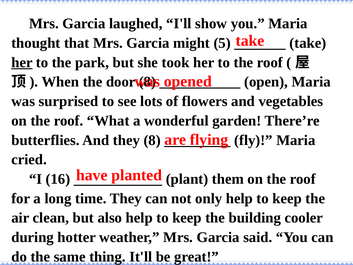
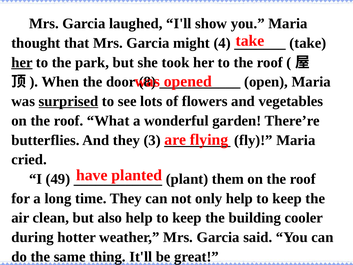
5: 5 -> 4
surprised underline: none -> present
they 8: 8 -> 3
16: 16 -> 49
